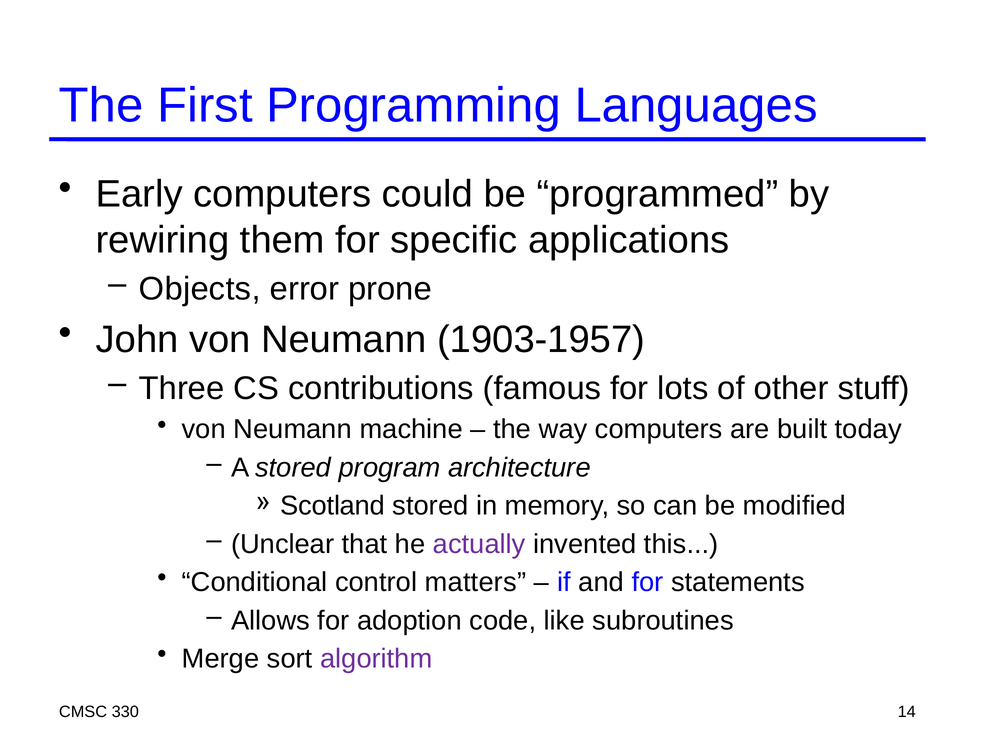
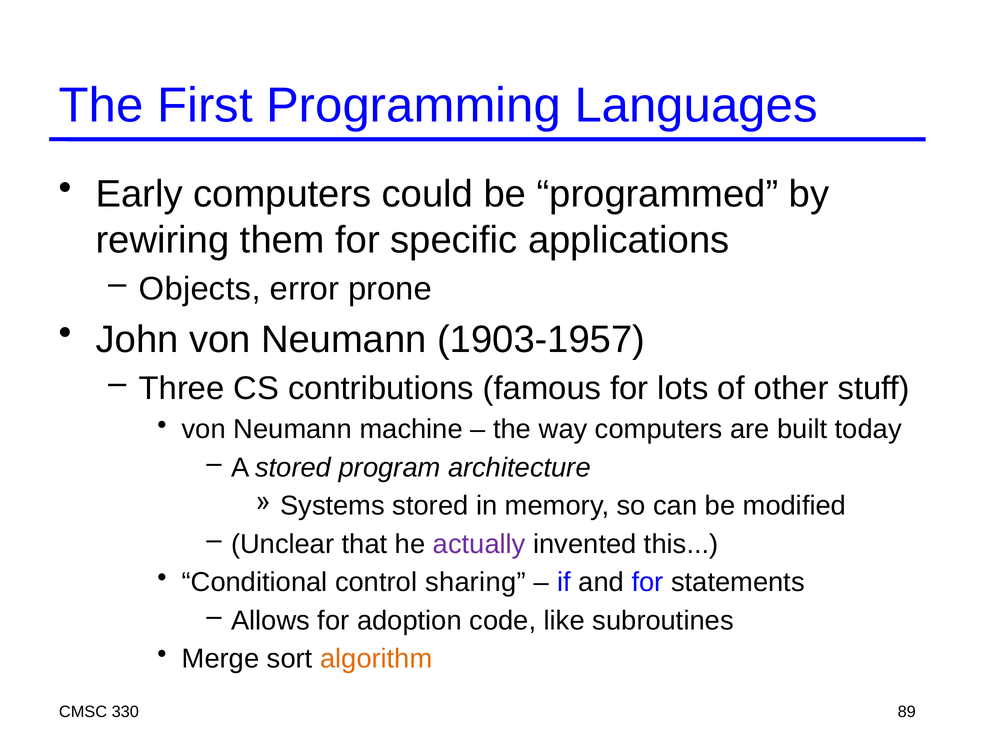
Scotland: Scotland -> Systems
matters: matters -> sharing
algorithm colour: purple -> orange
14: 14 -> 89
